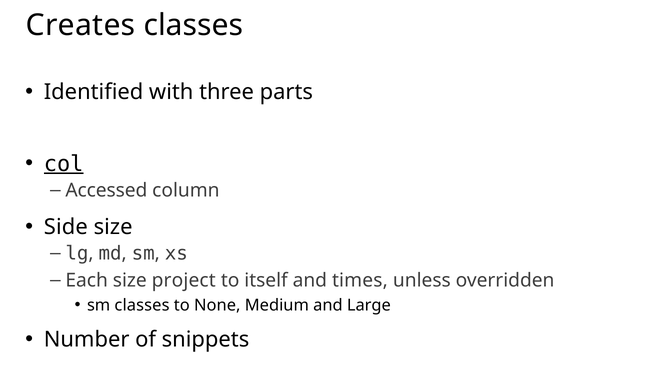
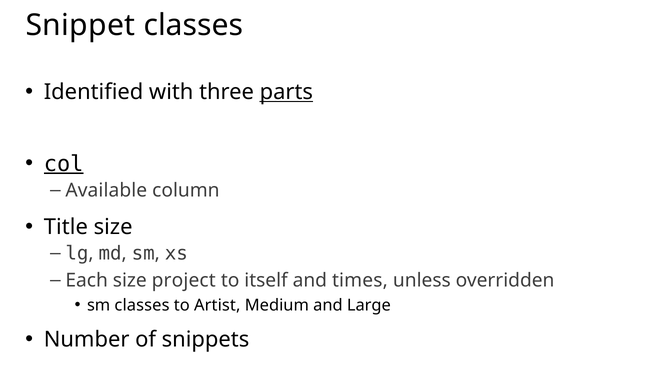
Creates: Creates -> Snippet
parts underline: none -> present
Accessed: Accessed -> Available
Side: Side -> Title
None: None -> Artist
